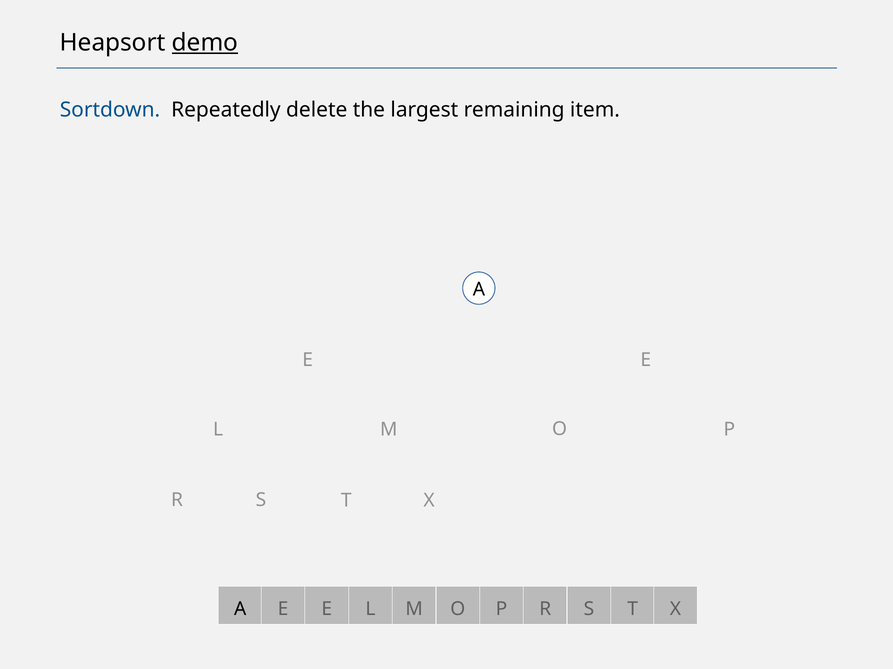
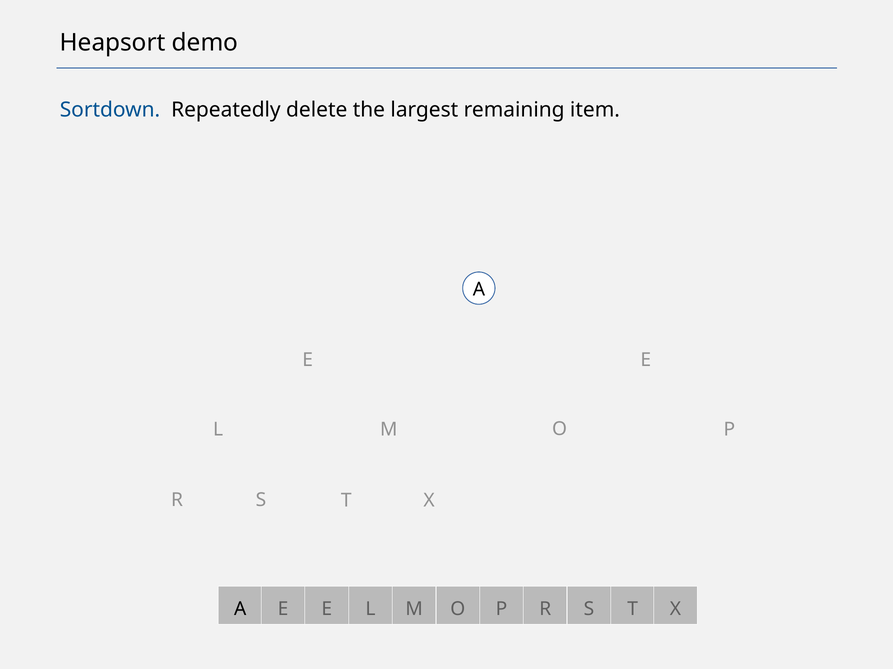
demo underline: present -> none
